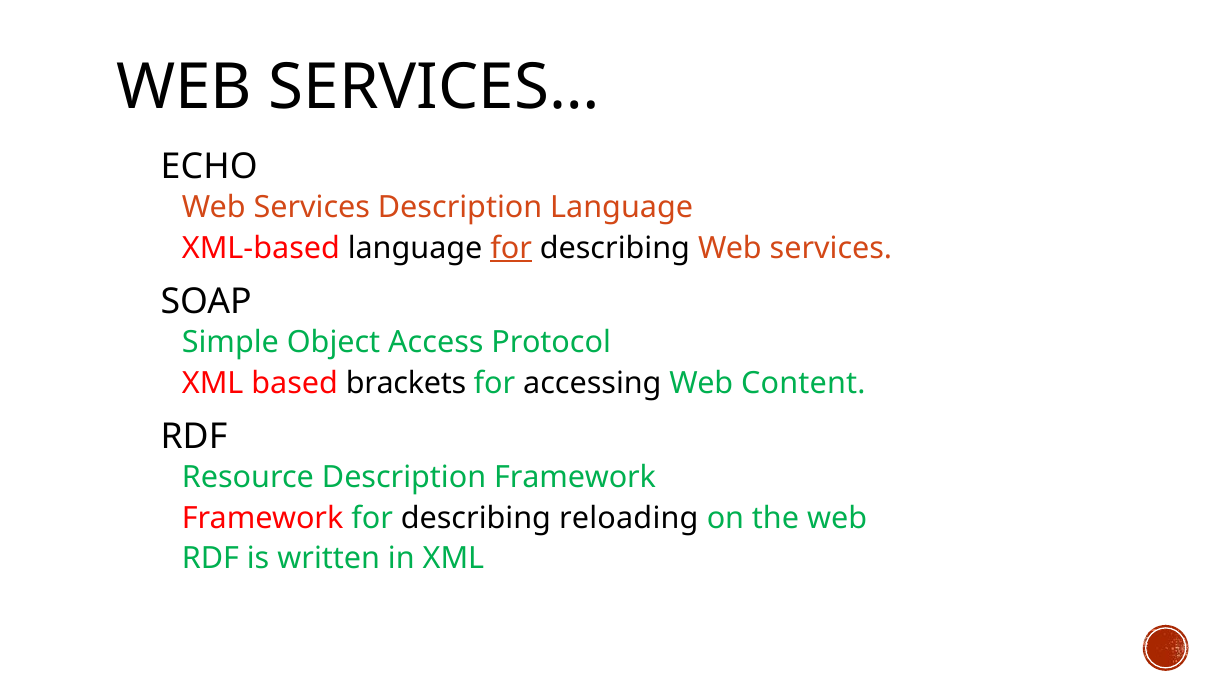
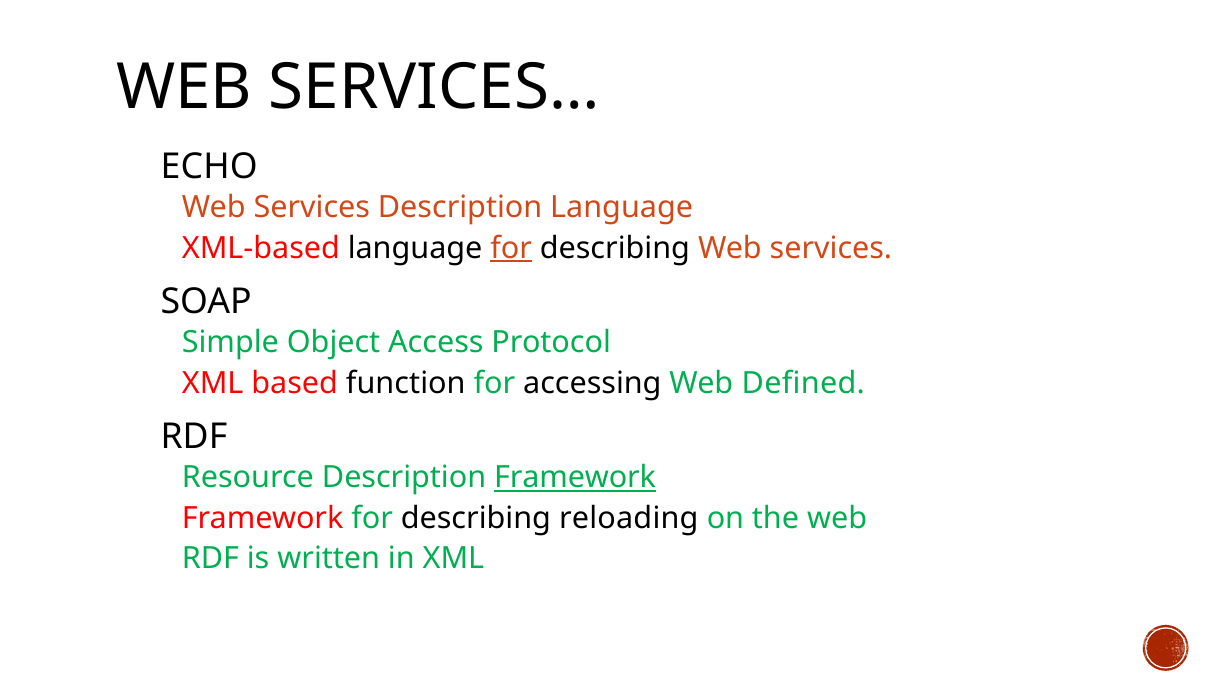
brackets: brackets -> function
Content: Content -> Defined
Framework underline: none -> present
